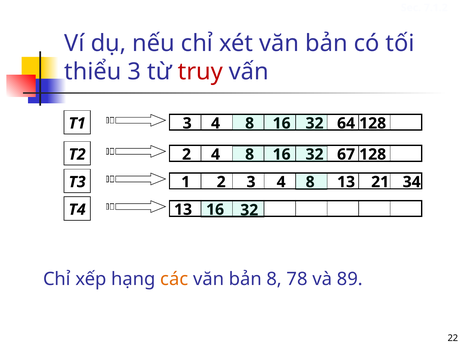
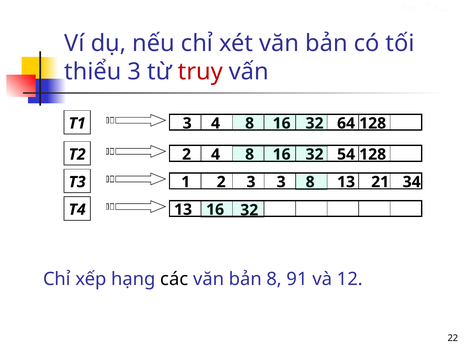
67: 67 -> 54
2 3 4: 4 -> 3
các colour: orange -> black
78: 78 -> 91
89: 89 -> 12
